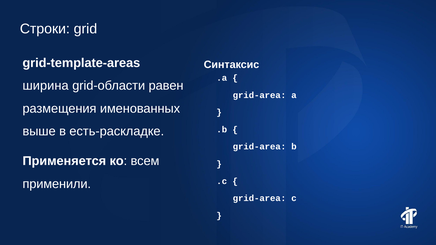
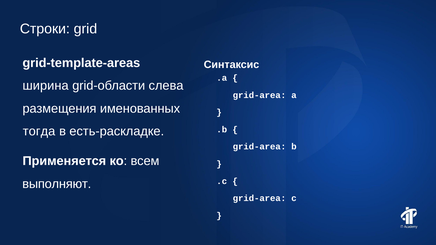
равен: равен -> слева
выше: выше -> тогда
применили: применили -> выполняют
